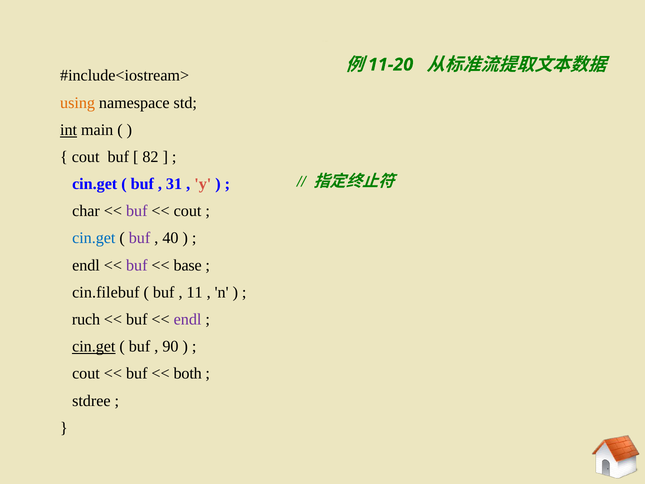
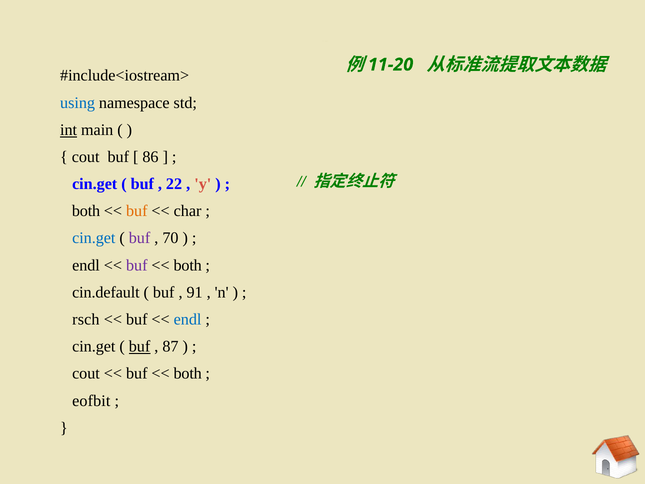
using colour: orange -> blue
82: 82 -> 86
31: 31 -> 22
char at (86, 211): char -> both
buf at (137, 211) colour: purple -> orange
cout at (188, 211): cout -> char
40: 40 -> 70
base at (188, 265): base -> both
cin.filebuf: cin.filebuf -> cin.default
11: 11 -> 91
ruch: ruch -> rsch
endl at (188, 319) colour: purple -> blue
cin.get at (94, 346) underline: present -> none
buf at (140, 346) underline: none -> present
90: 90 -> 87
stdree: stdree -> eofbit
